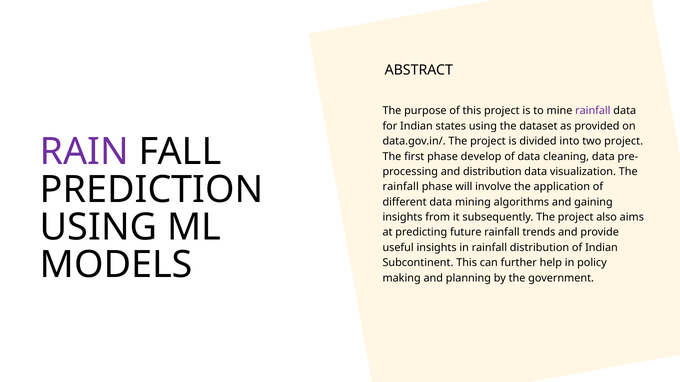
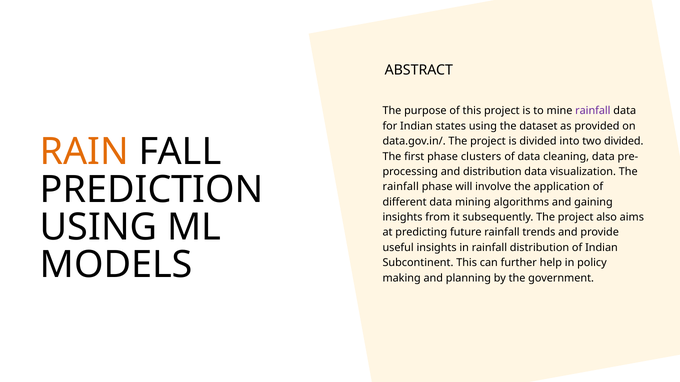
two project: project -> divided
RAIN colour: purple -> orange
develop: develop -> clusters
